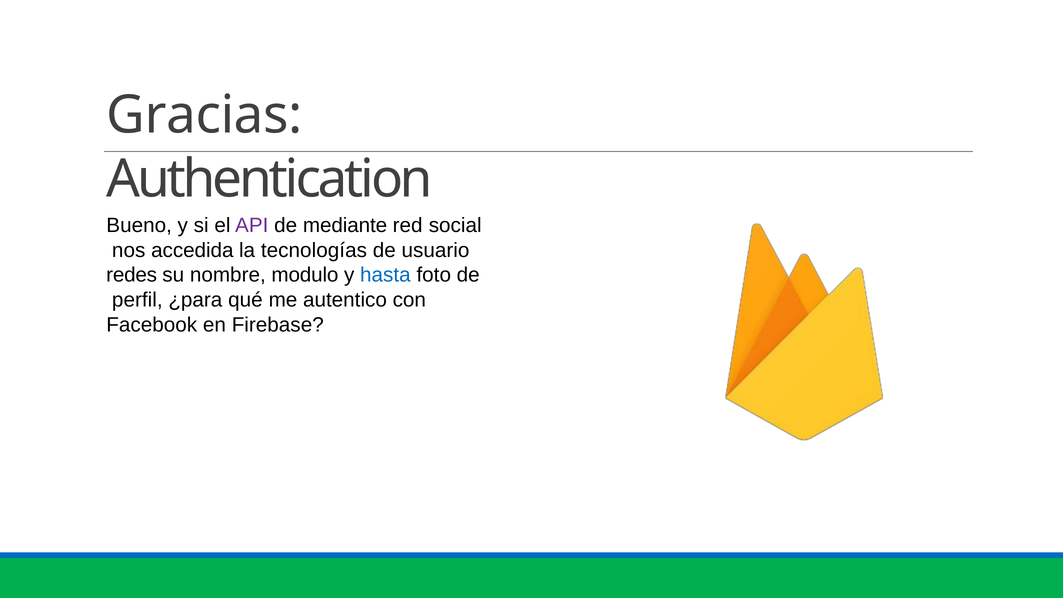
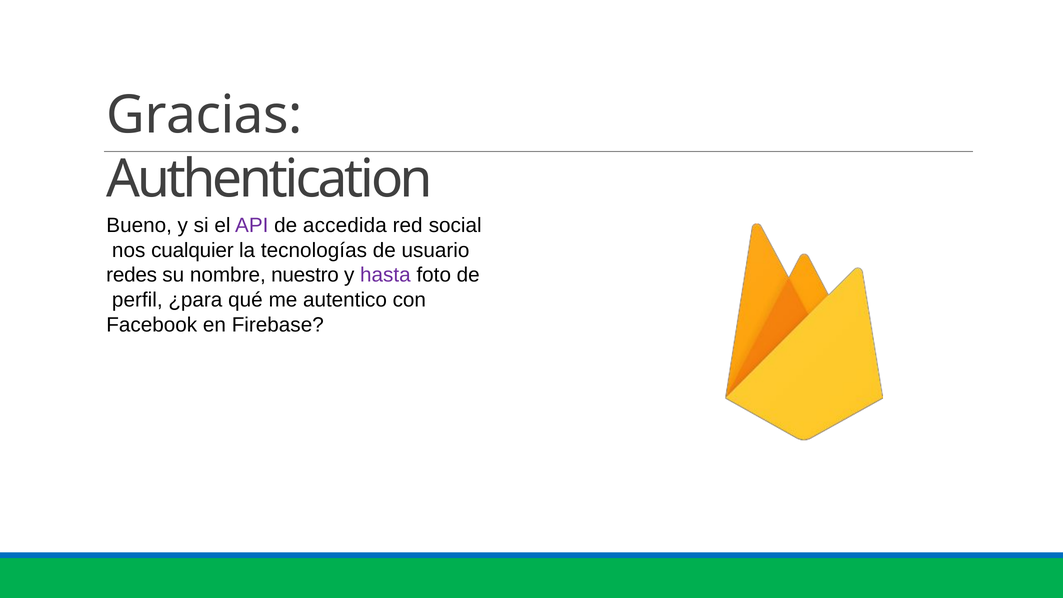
mediante: mediante -> accedida
accedida: accedida -> cualquier
modulo: modulo -> nuestro
hasta colour: blue -> purple
